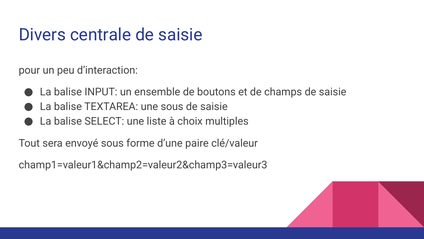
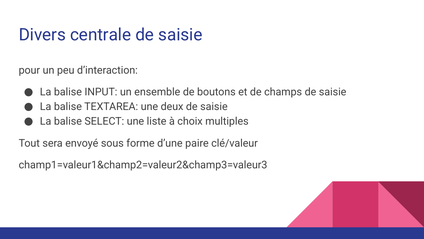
une sous: sous -> deux
